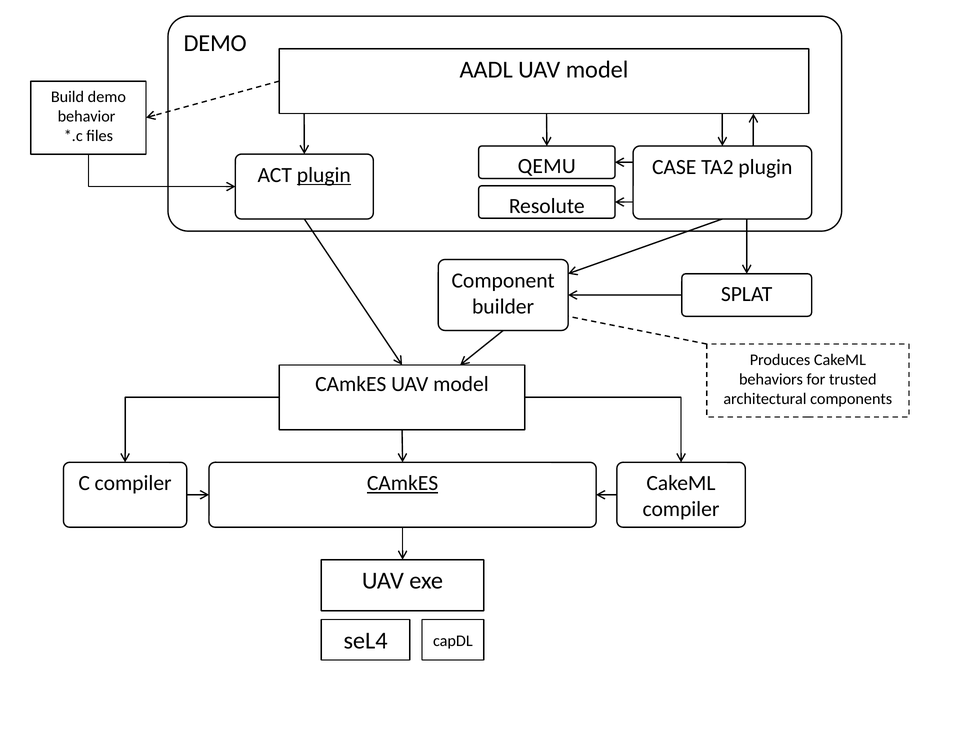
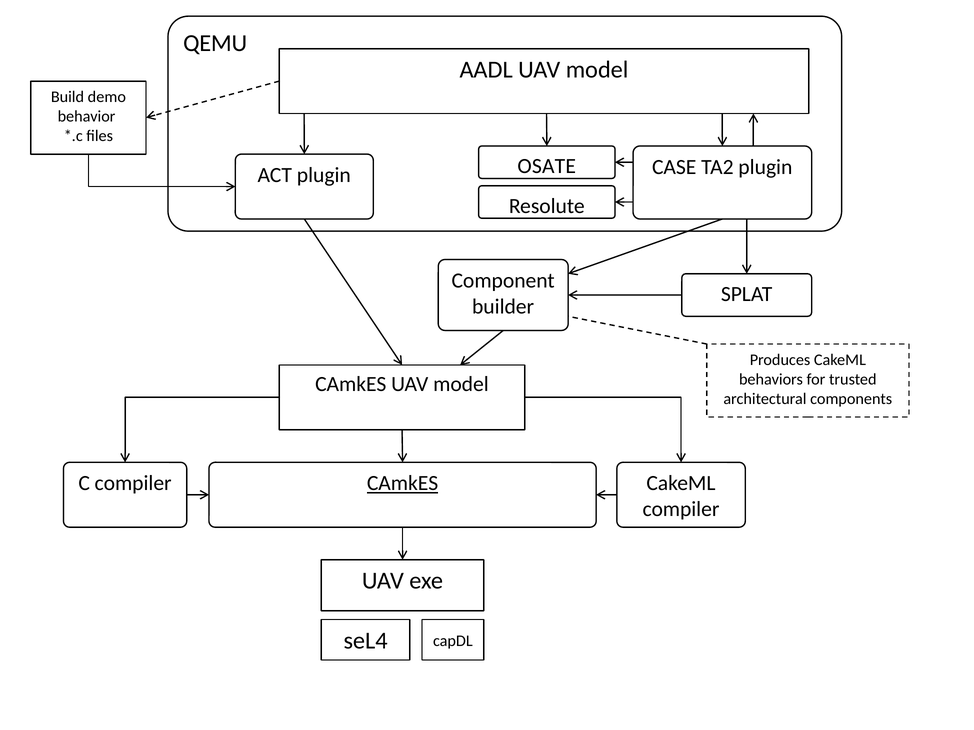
DEMO at (215, 43): DEMO -> QEMU
QEMU: QEMU -> OSATE
plugin at (324, 175) underline: present -> none
